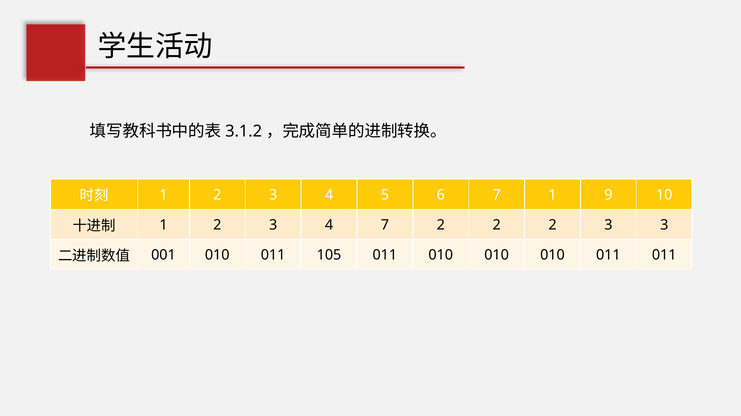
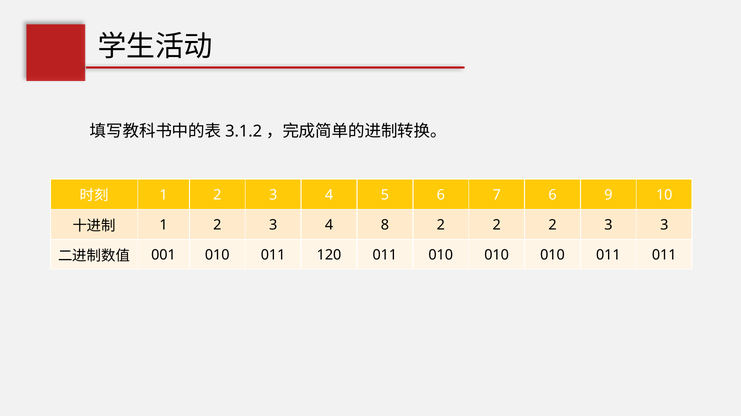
7 1: 1 -> 6
4 7: 7 -> 8
105: 105 -> 120
